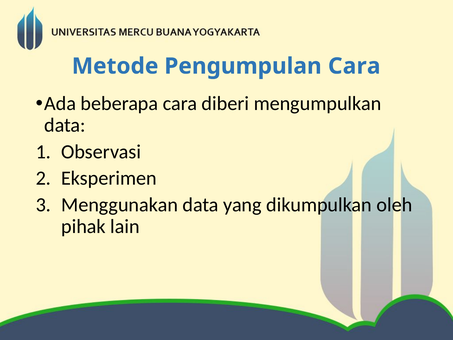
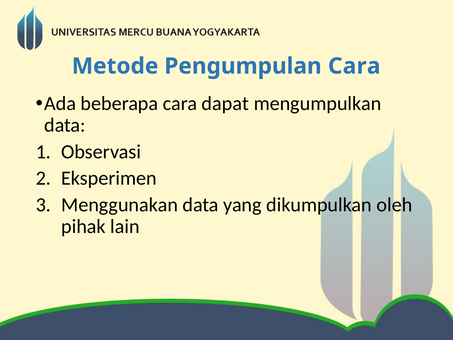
diberi: diberi -> dapat
